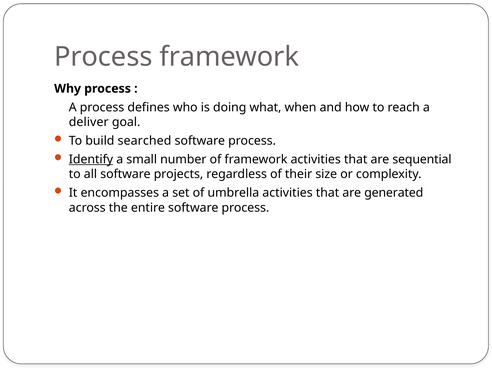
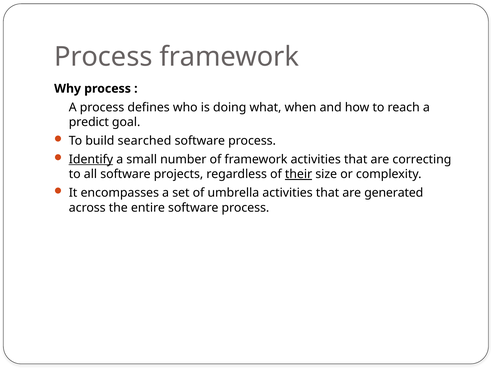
deliver: deliver -> predict
sequential: sequential -> correcting
their underline: none -> present
